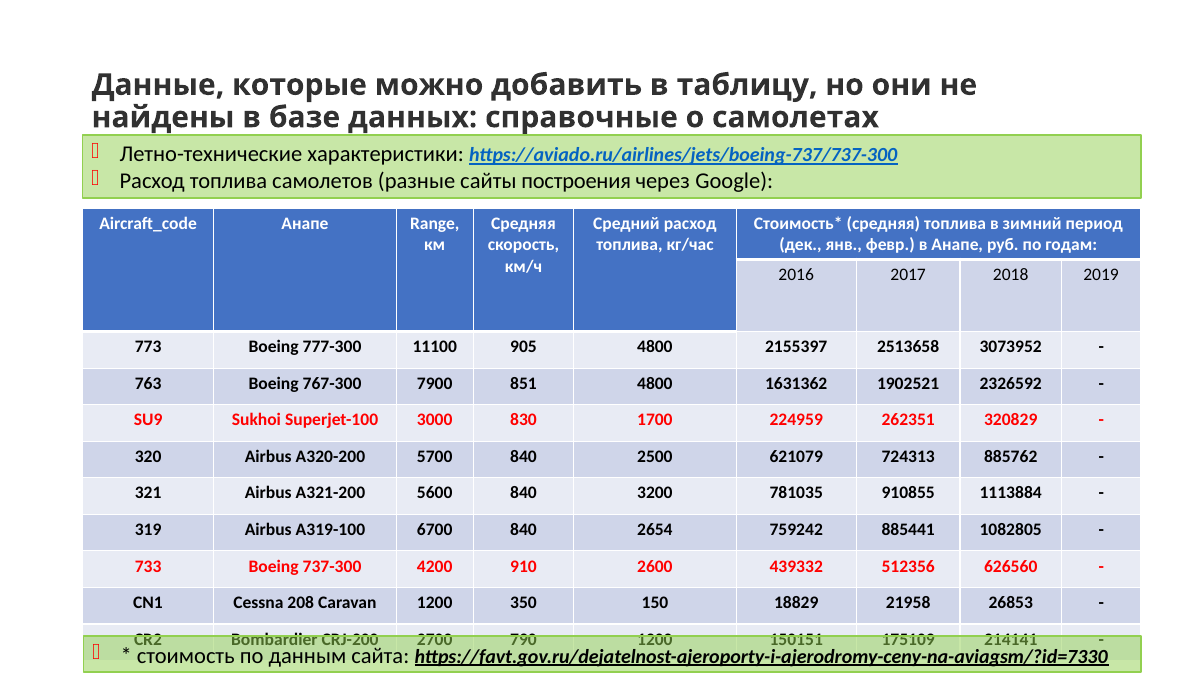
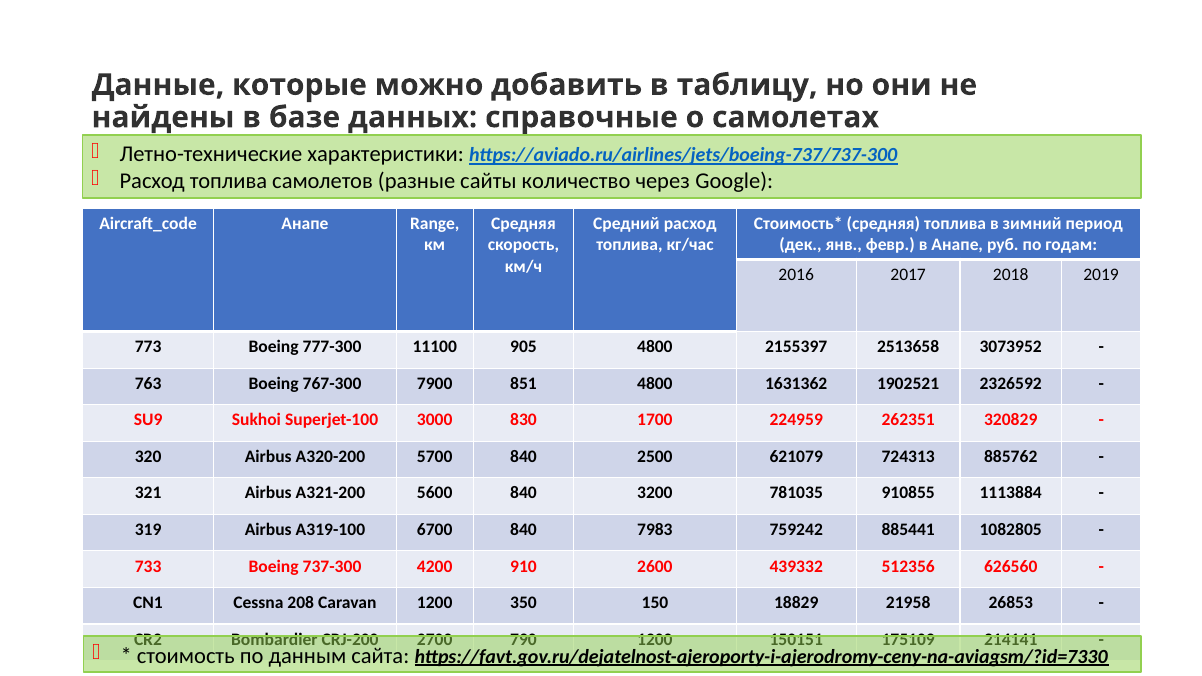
построения: построения -> количество
2654: 2654 -> 7983
